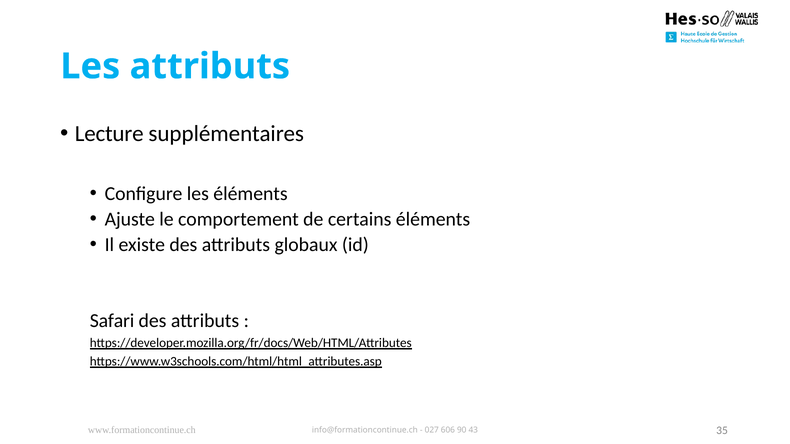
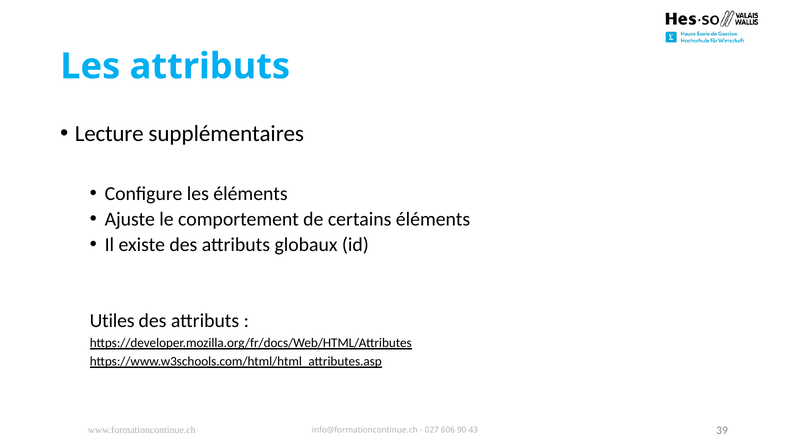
Safari: Safari -> Utiles
35: 35 -> 39
